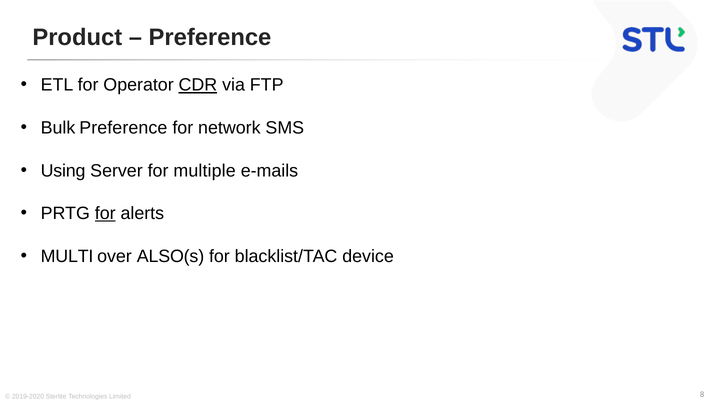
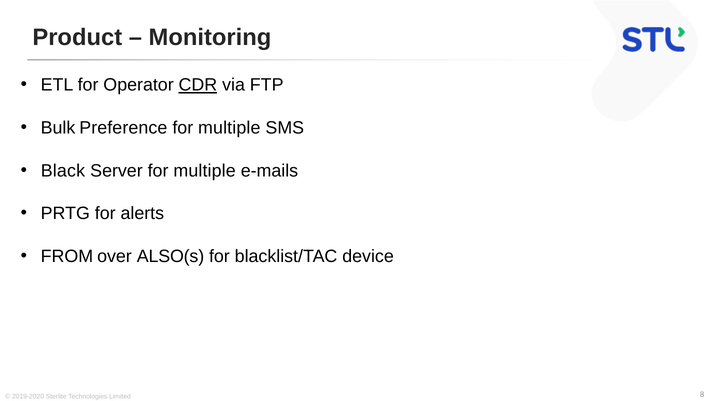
Preference at (210, 38): Preference -> Monitoring
network at (229, 128): network -> multiple
Using: Using -> Black
for at (105, 213) underline: present -> none
MULTI: MULTI -> FROM
